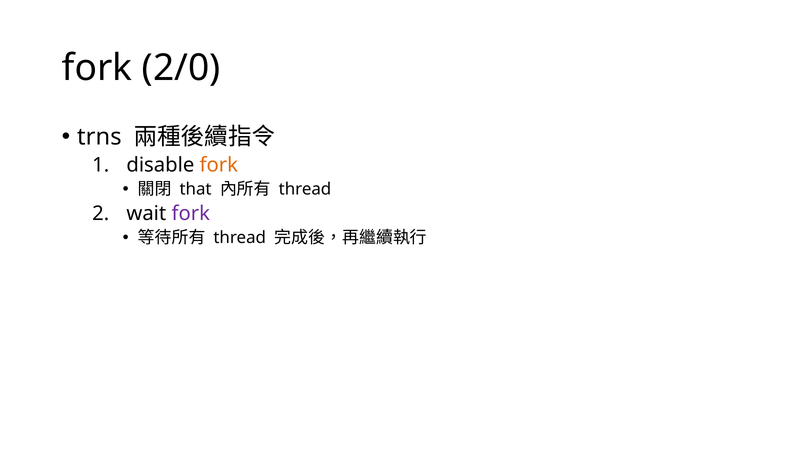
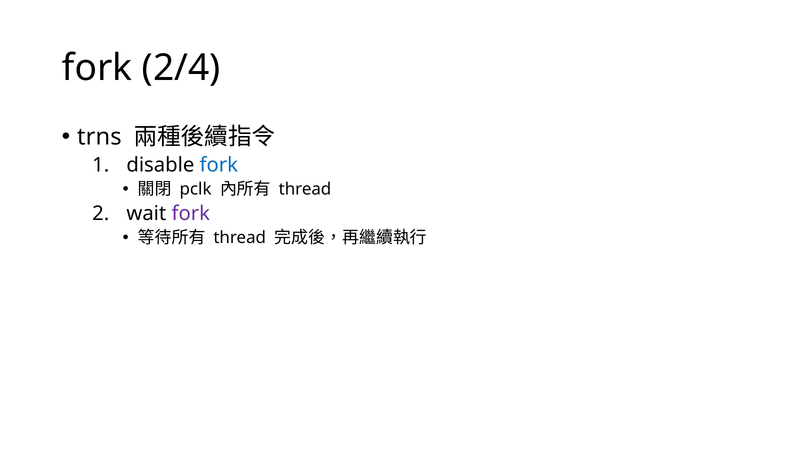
2/0: 2/0 -> 2/4
fork at (219, 165) colour: orange -> blue
that: that -> pclk
